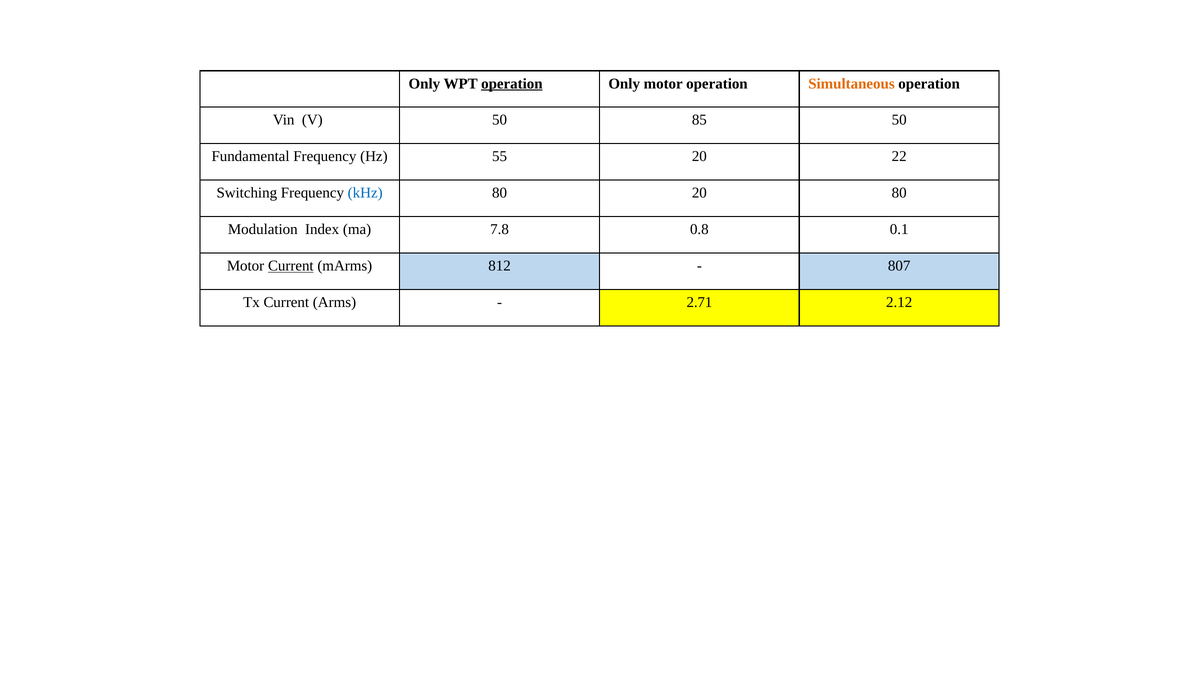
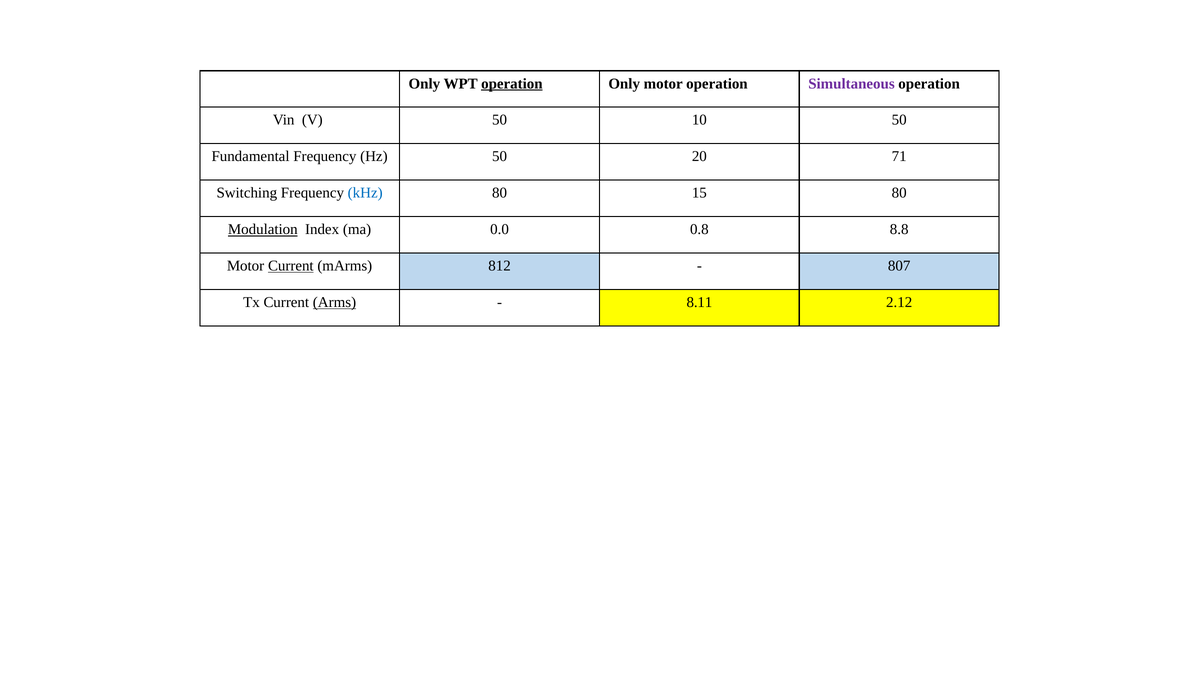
Simultaneous colour: orange -> purple
85: 85 -> 10
Hz 55: 55 -> 50
22: 22 -> 71
80 20: 20 -> 15
Modulation underline: none -> present
7.8: 7.8 -> 0.0
0.1: 0.1 -> 8.8
Arms underline: none -> present
2.71: 2.71 -> 8.11
